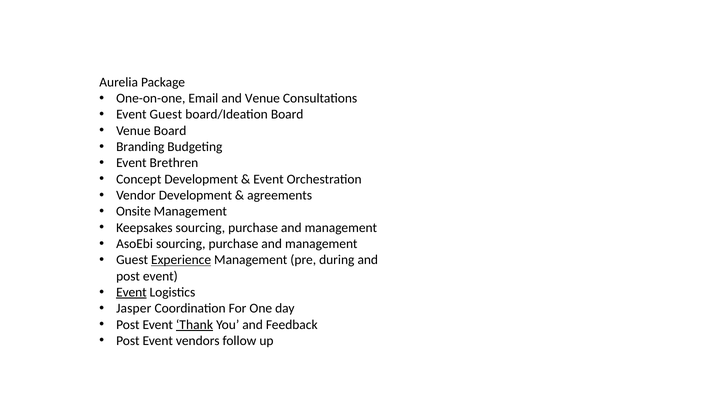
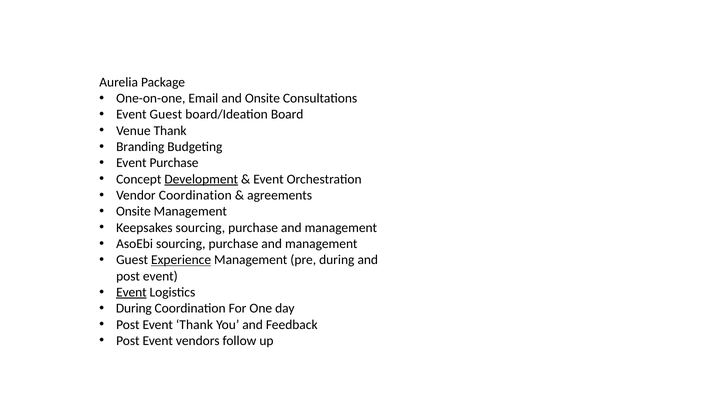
and Venue: Venue -> Onsite
Venue Board: Board -> Thank
Event Brethren: Brethren -> Purchase
Development at (201, 179) underline: none -> present
Vendor Development: Development -> Coordination
Jasper at (134, 308): Jasper -> During
Thank at (194, 325) underline: present -> none
